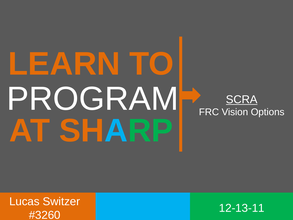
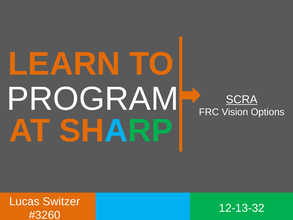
12-13-11: 12-13-11 -> 12-13-32
